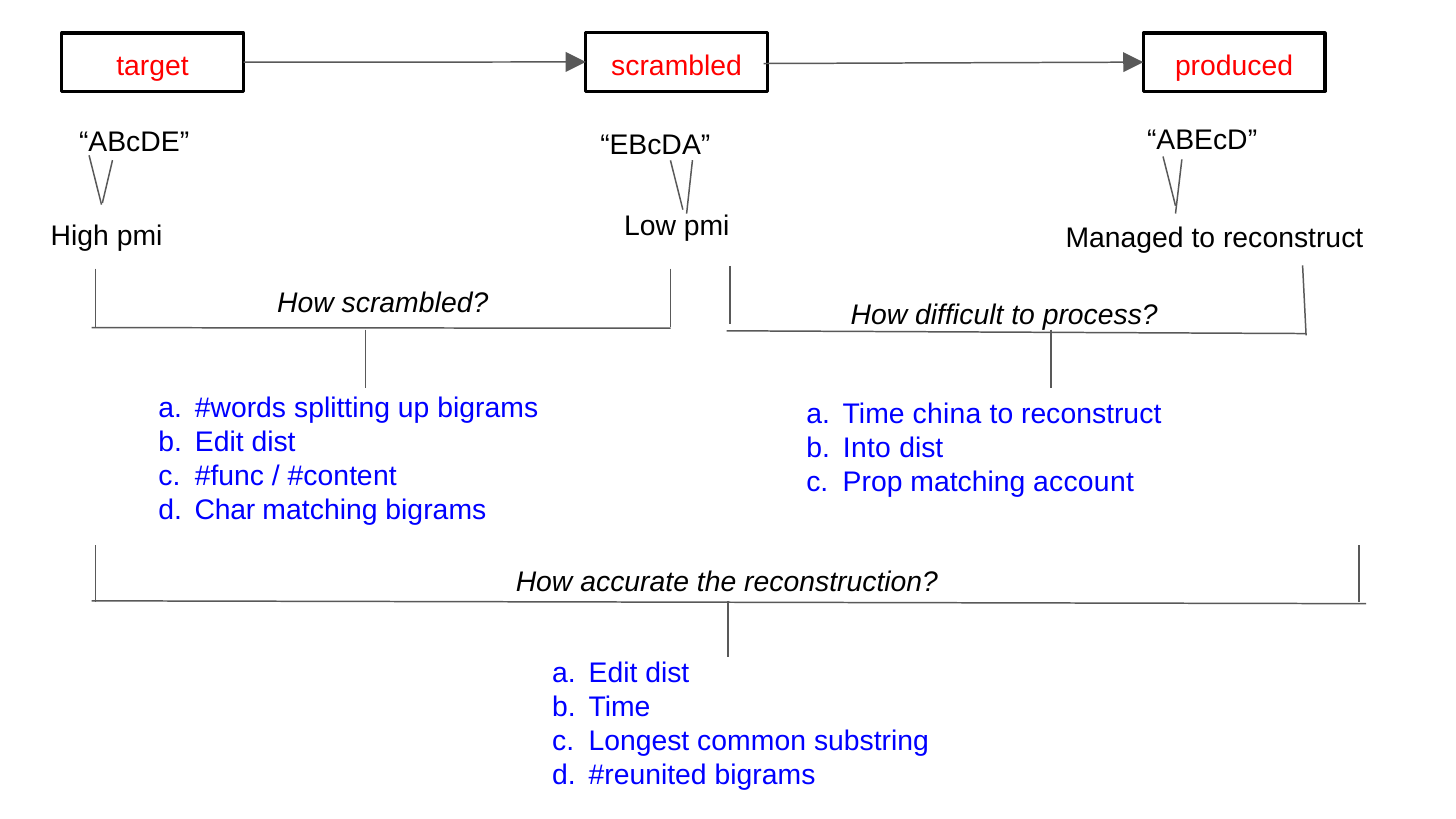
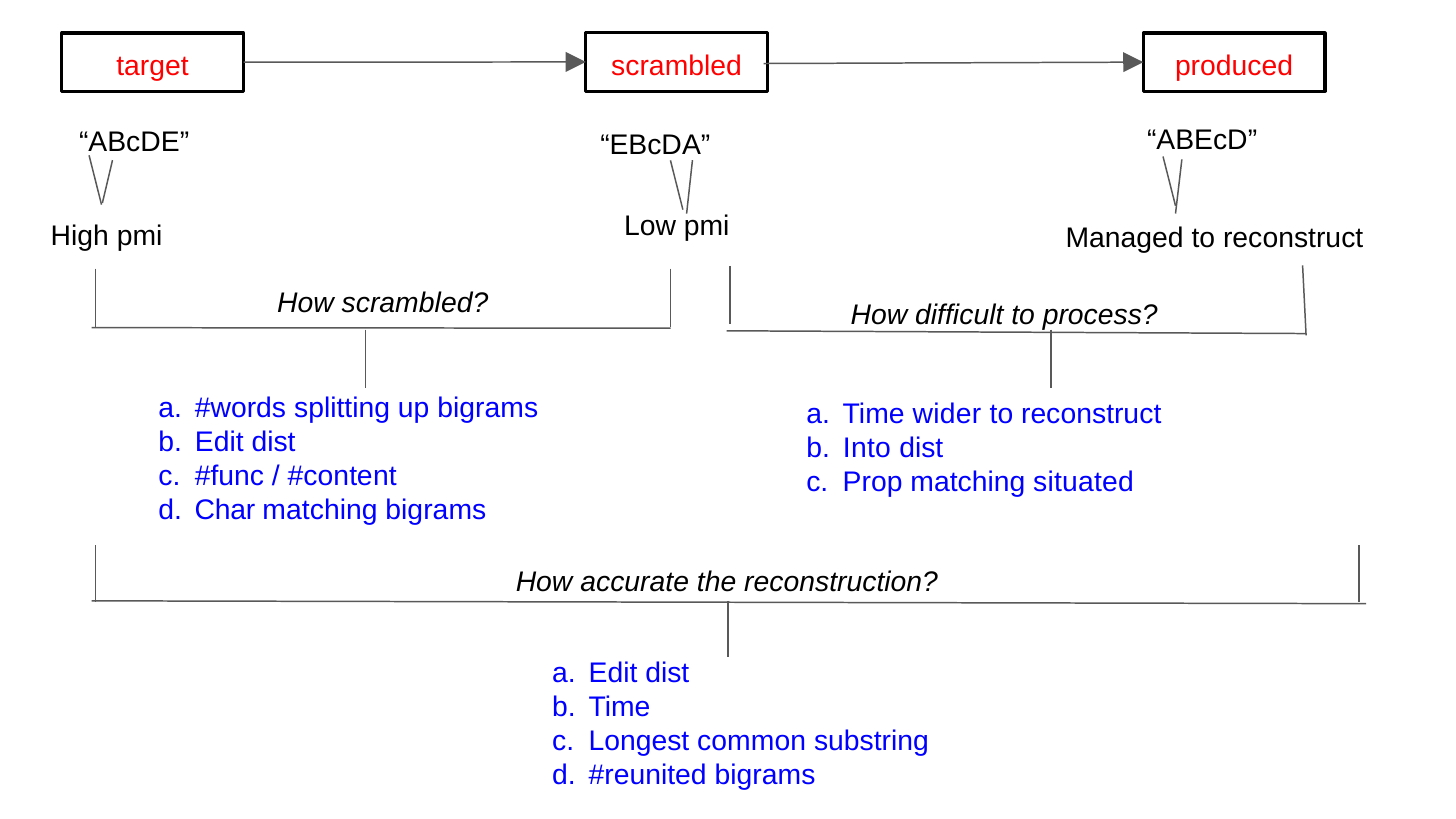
china: china -> wider
account: account -> situated
